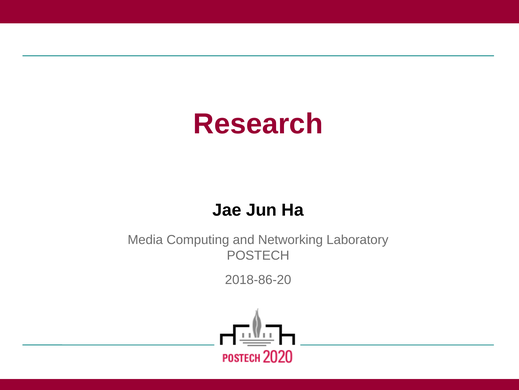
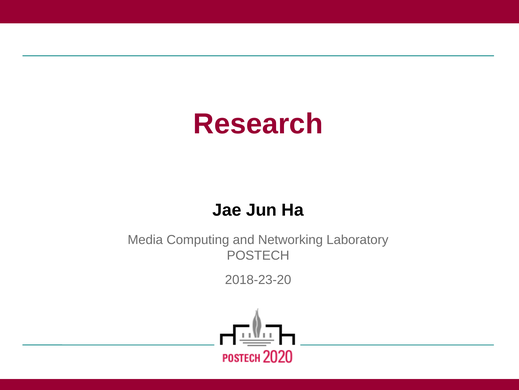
2018-86-20: 2018-86-20 -> 2018-23-20
